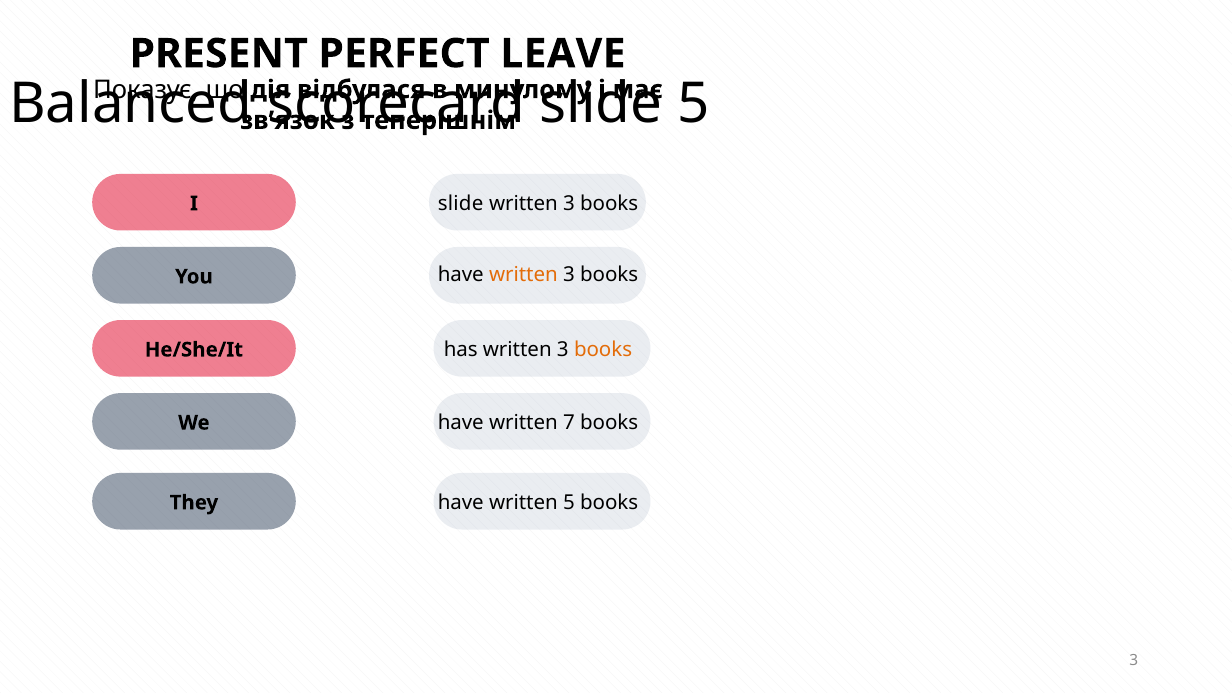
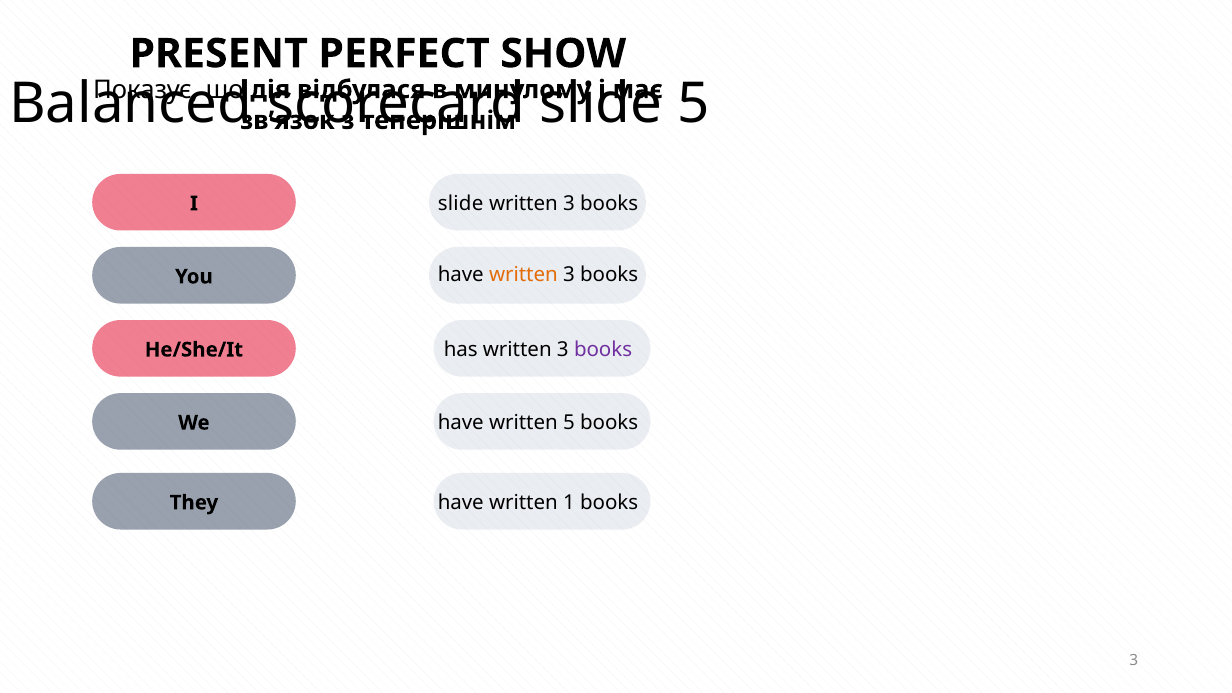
LEAVE: LEAVE -> SHOW
books at (603, 350) colour: orange -> purple
written 7: 7 -> 5
written 5: 5 -> 1
